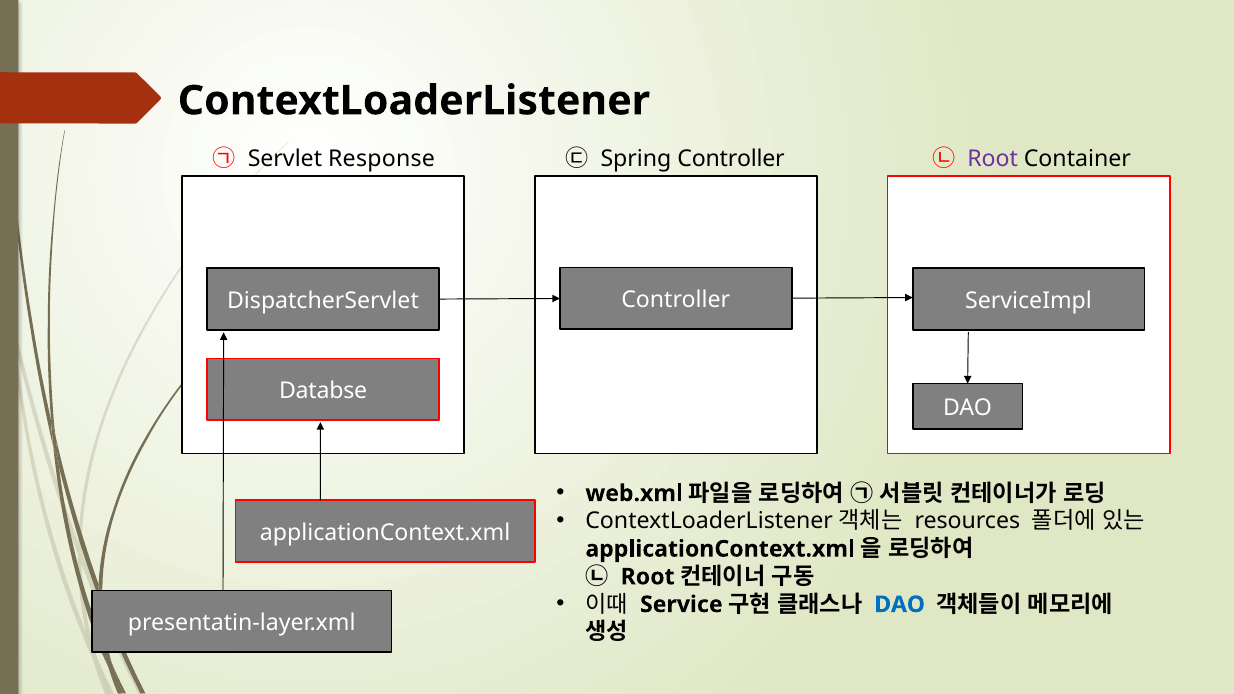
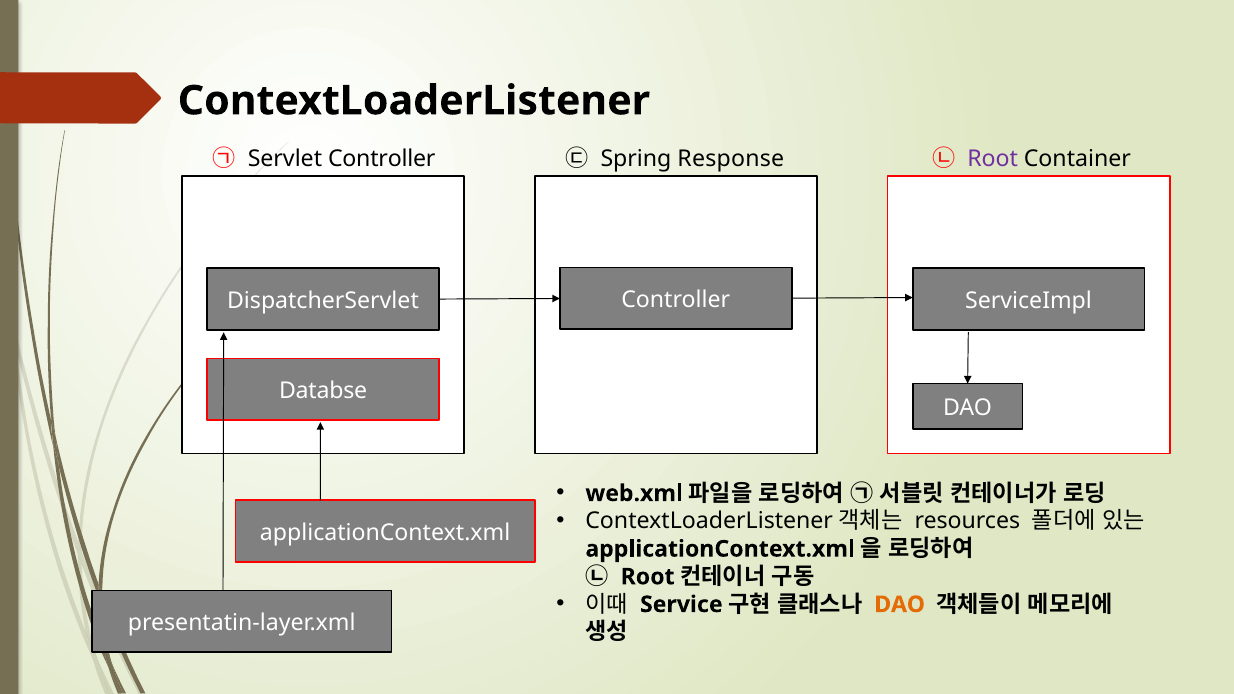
Servlet Response: Response -> Controller
Spring Controller: Controller -> Response
DAO at (900, 605) colour: blue -> orange
